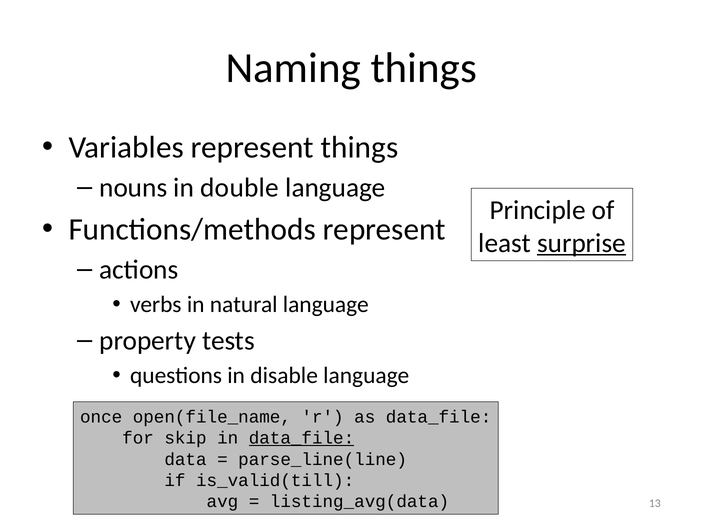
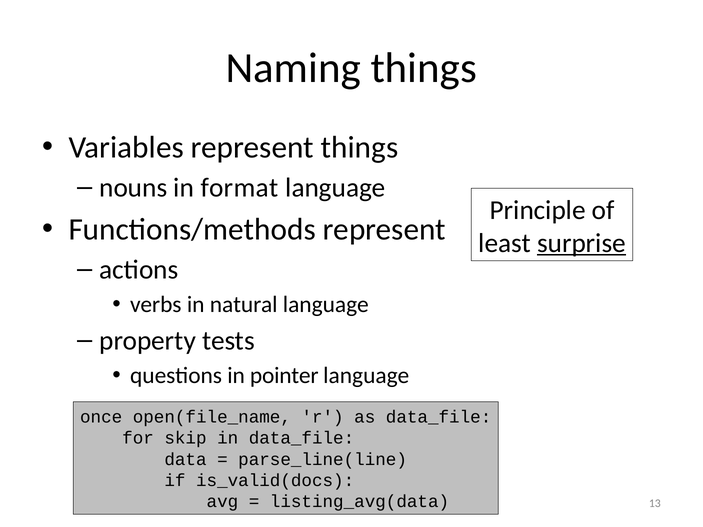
double: double -> format
disable: disable -> pointer
data_file at (301, 438) underline: present -> none
is_valid(till: is_valid(till -> is_valid(docs
